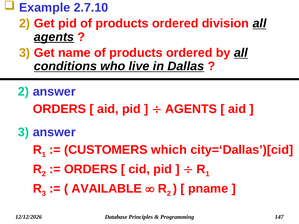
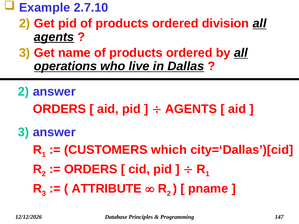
conditions: conditions -> operations
AVAILABLE: AVAILABLE -> ATTRIBUTE
